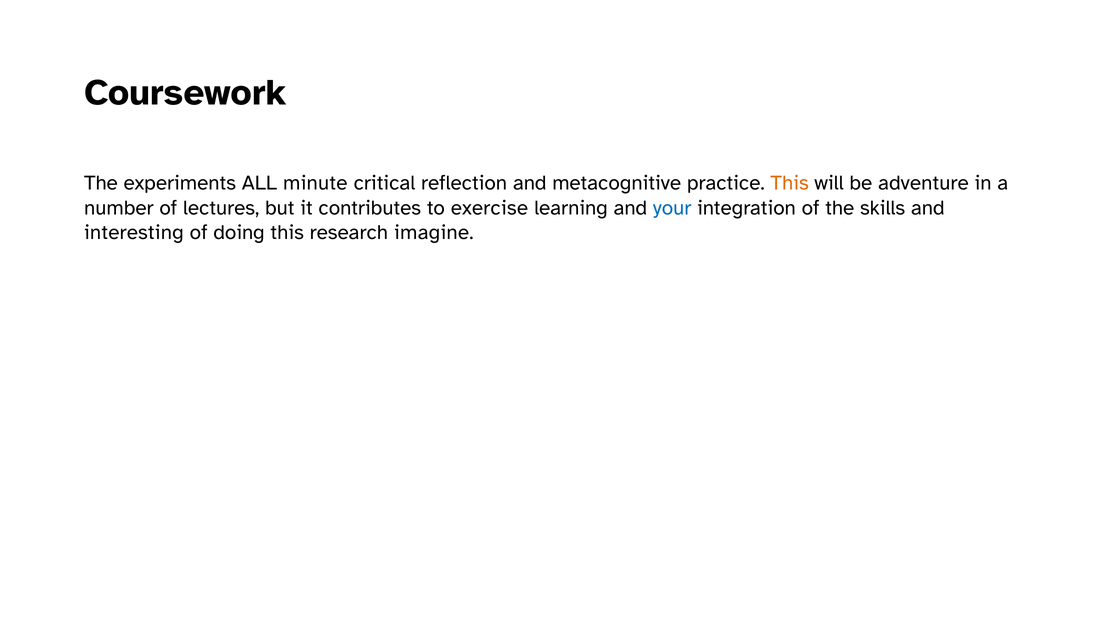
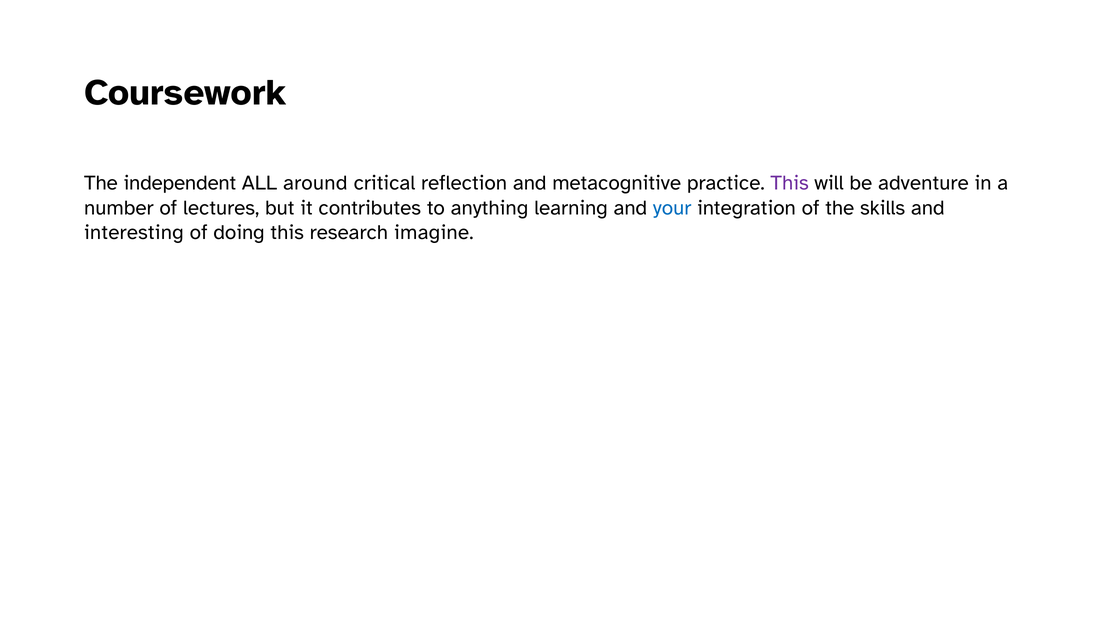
experiments: experiments -> independent
minute: minute -> around
This at (790, 183) colour: orange -> purple
exercise: exercise -> anything
